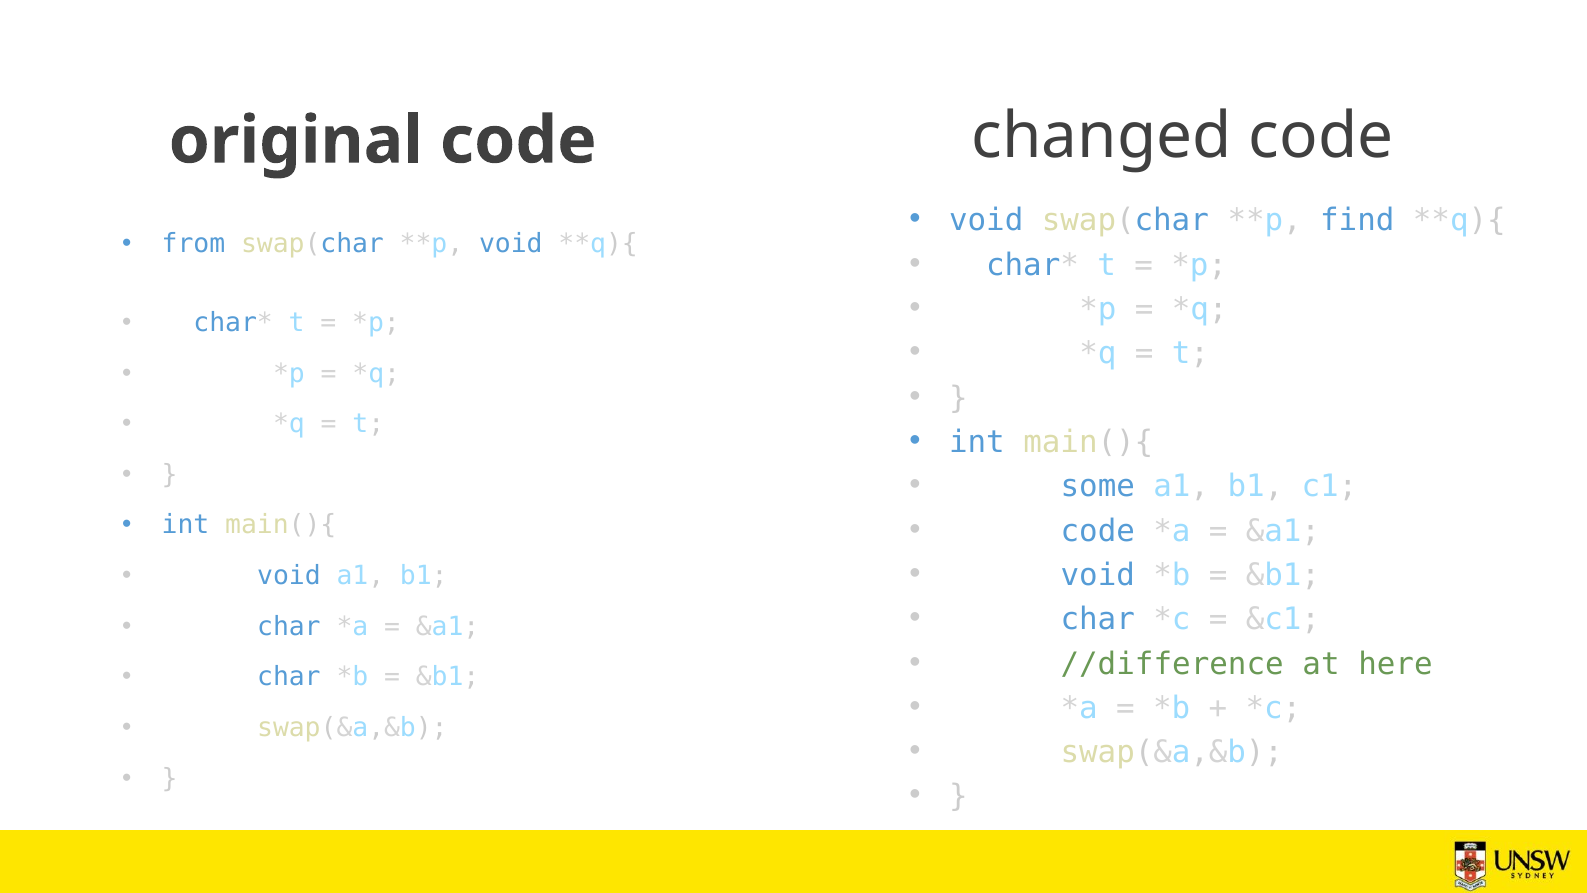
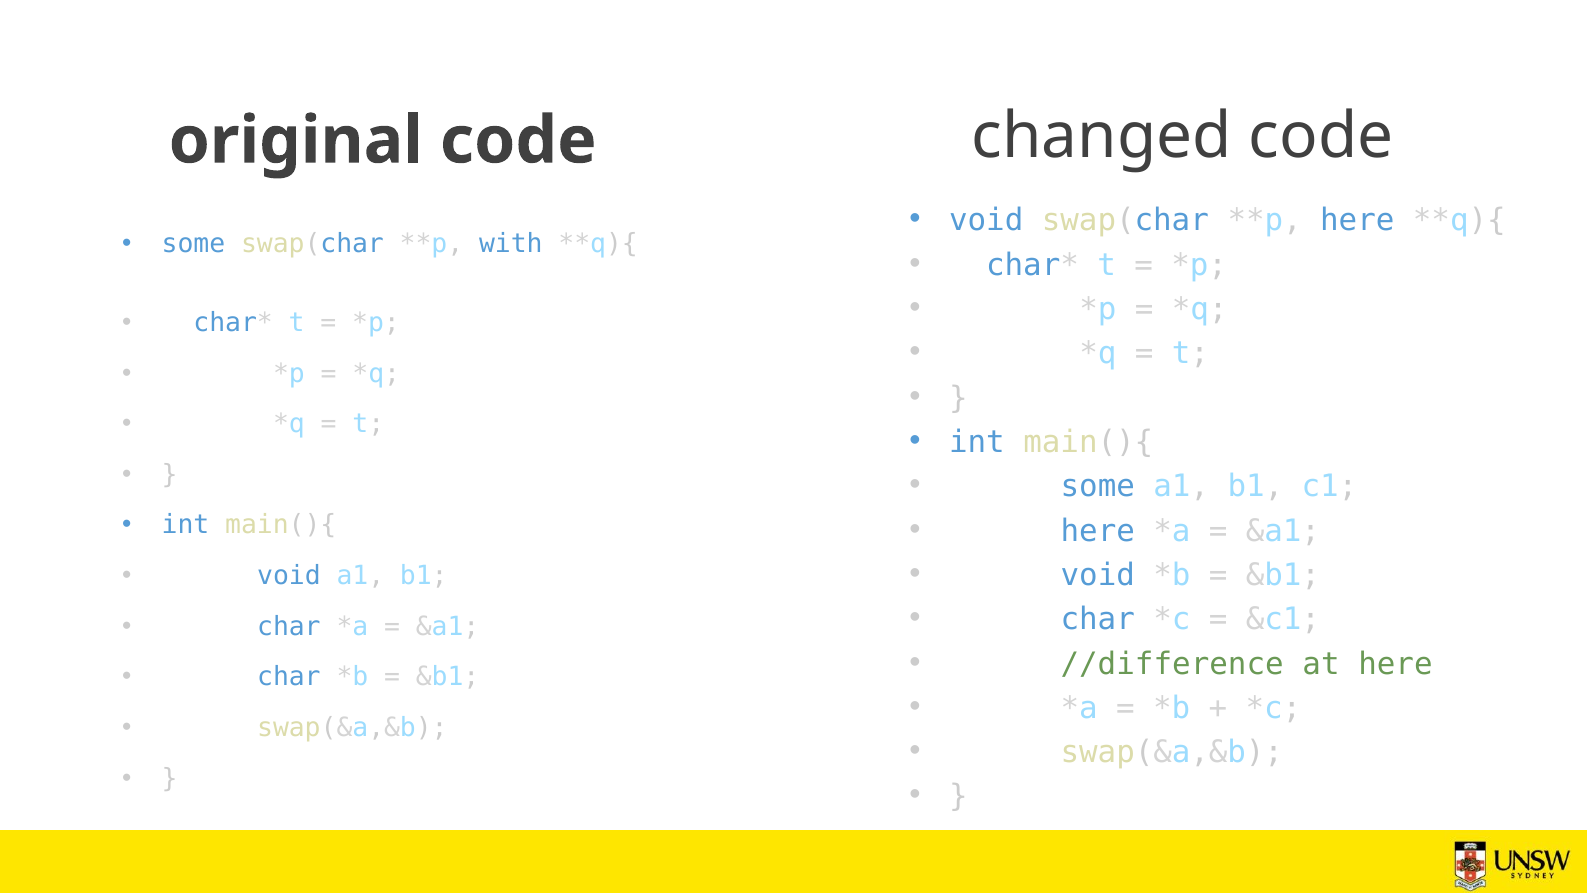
find at (1357, 221): find -> here
from at (193, 243): from -> some
void at (511, 243): void -> with
code at (1098, 531): code -> here
